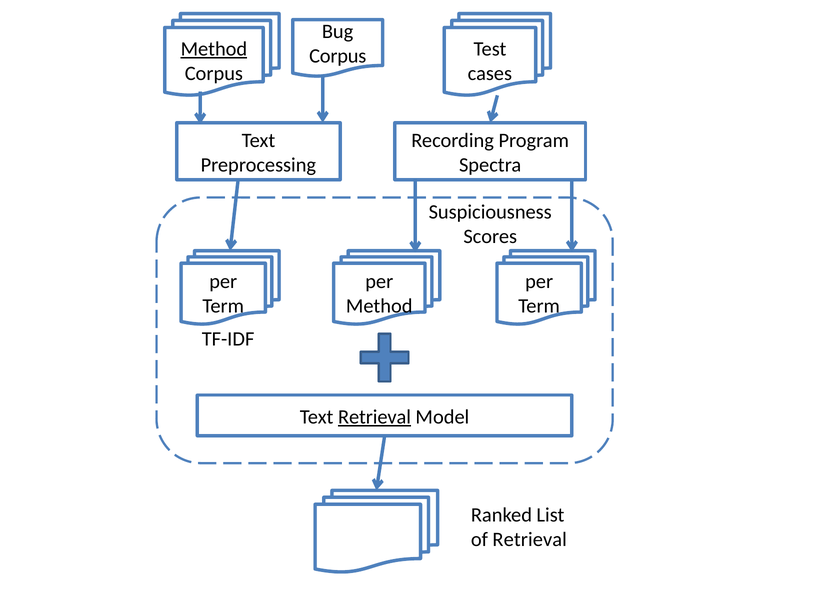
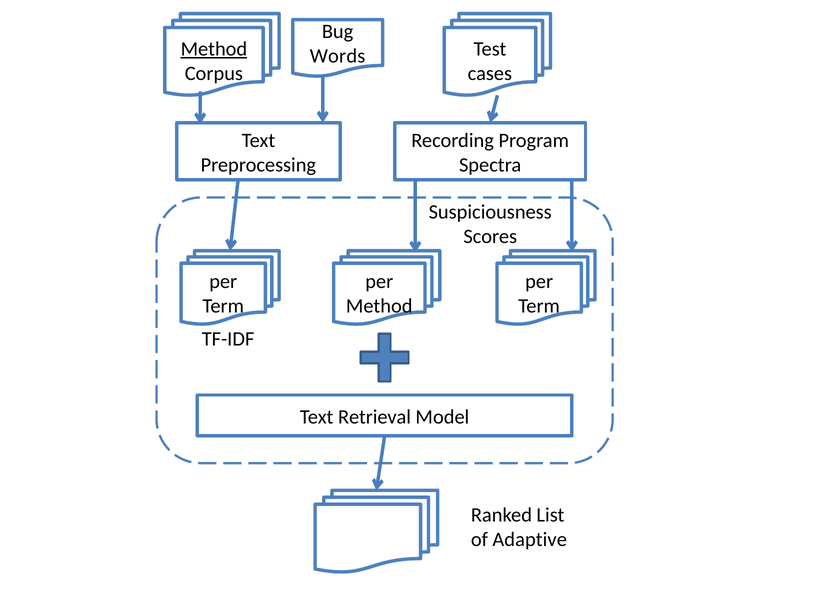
Corpus at (338, 56): Corpus -> Words
Retrieval at (375, 417) underline: present -> none
of Retrieval: Retrieval -> Adaptive
